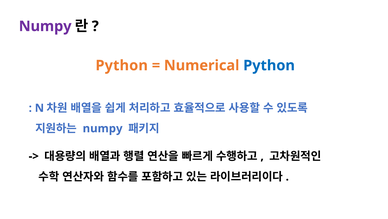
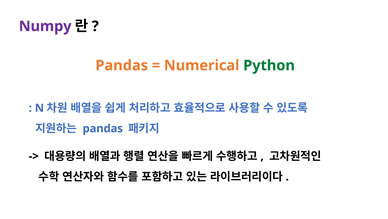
Python at (122, 65): Python -> Pandas
Python at (269, 65) colour: blue -> green
numpy at (103, 128): numpy -> pandas
